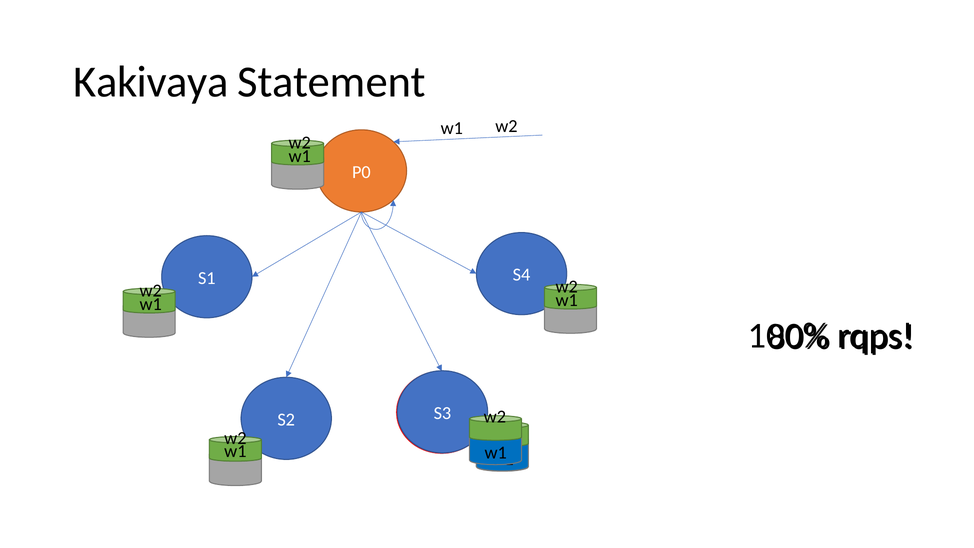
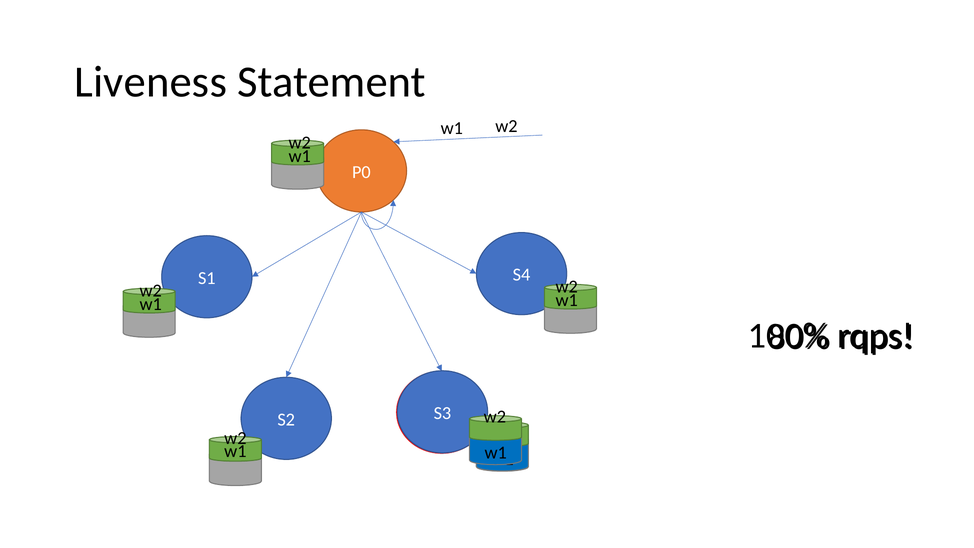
Kakivaya: Kakivaya -> Liveness
